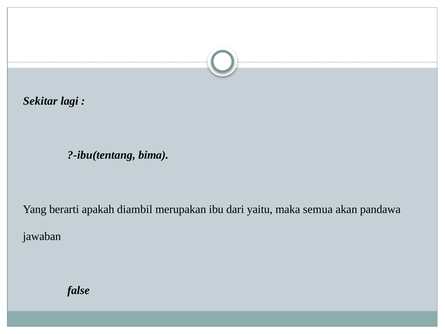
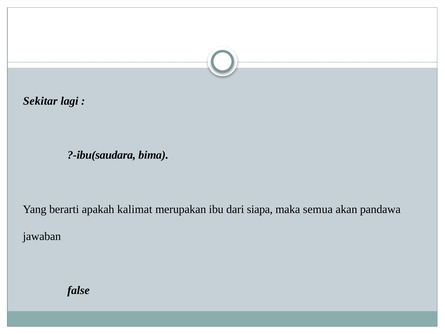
?-ibu(tentang: ?-ibu(tentang -> ?-ibu(saudara
diambil: diambil -> kalimat
yaitu: yaitu -> siapa
